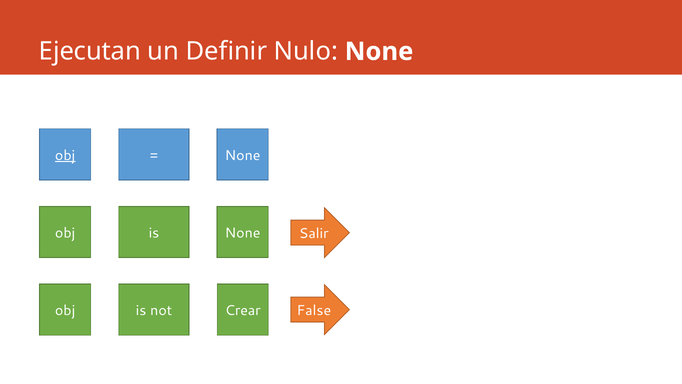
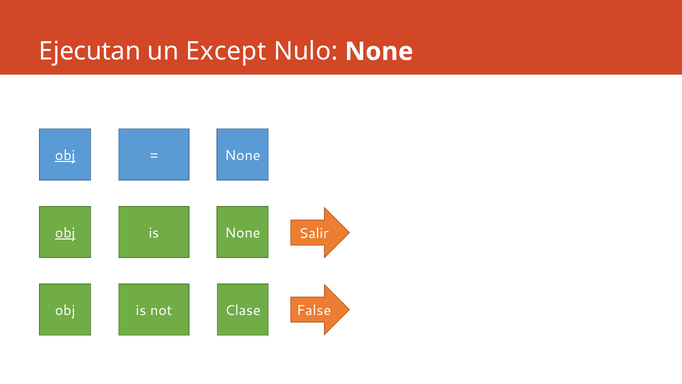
Definir: Definir -> Except
obj at (65, 233) underline: none -> present
Crear: Crear -> Clase
